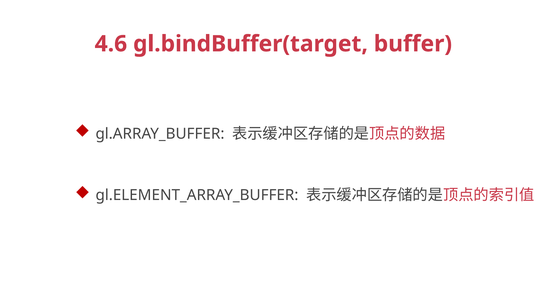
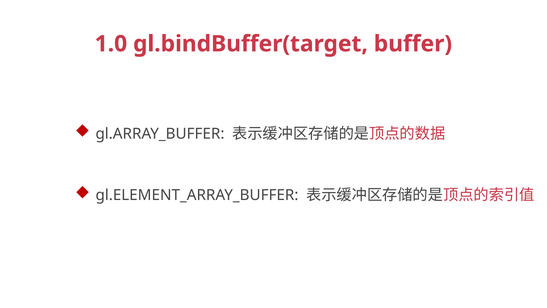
4.6: 4.6 -> 1.0
